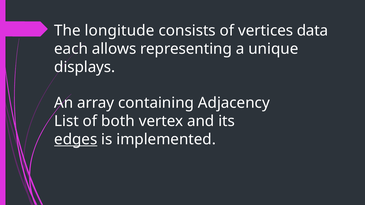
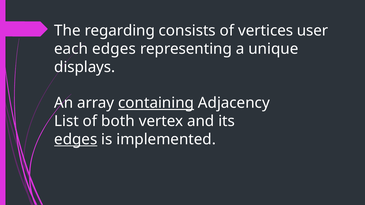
longitude: longitude -> regarding
data: data -> user
each allows: allows -> edges
containing underline: none -> present
